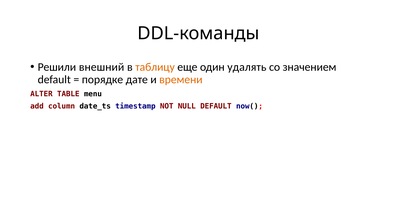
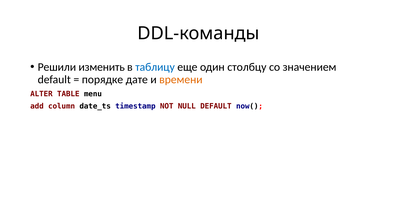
внешний: внешний -> изменить
таблицу colour: orange -> blue
удалять: удалять -> столбцу
